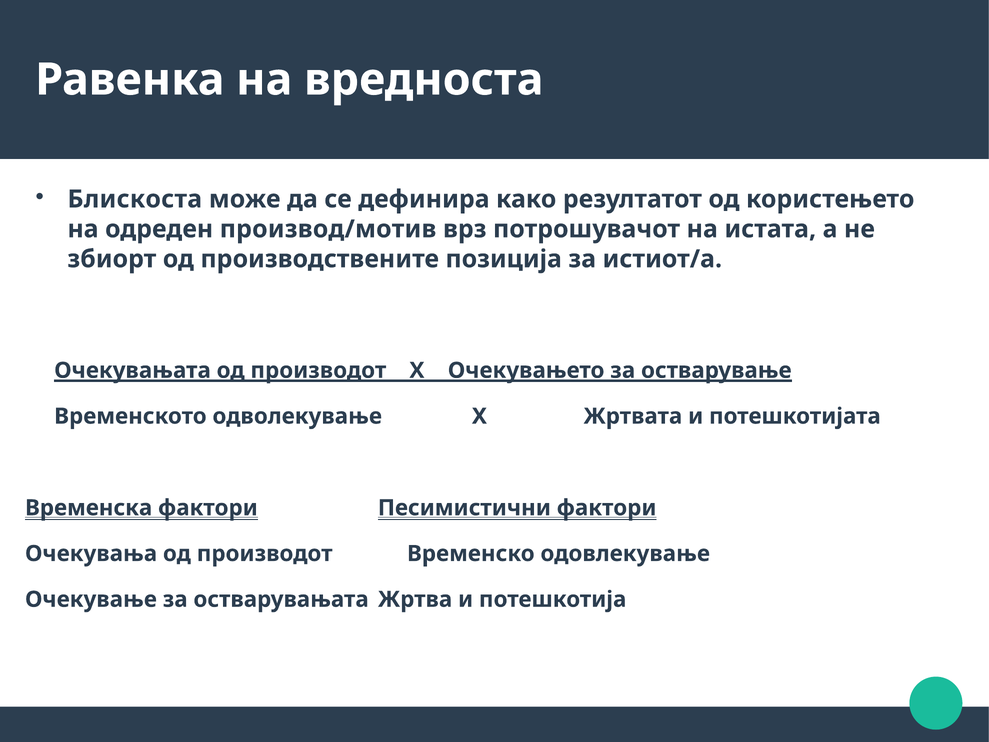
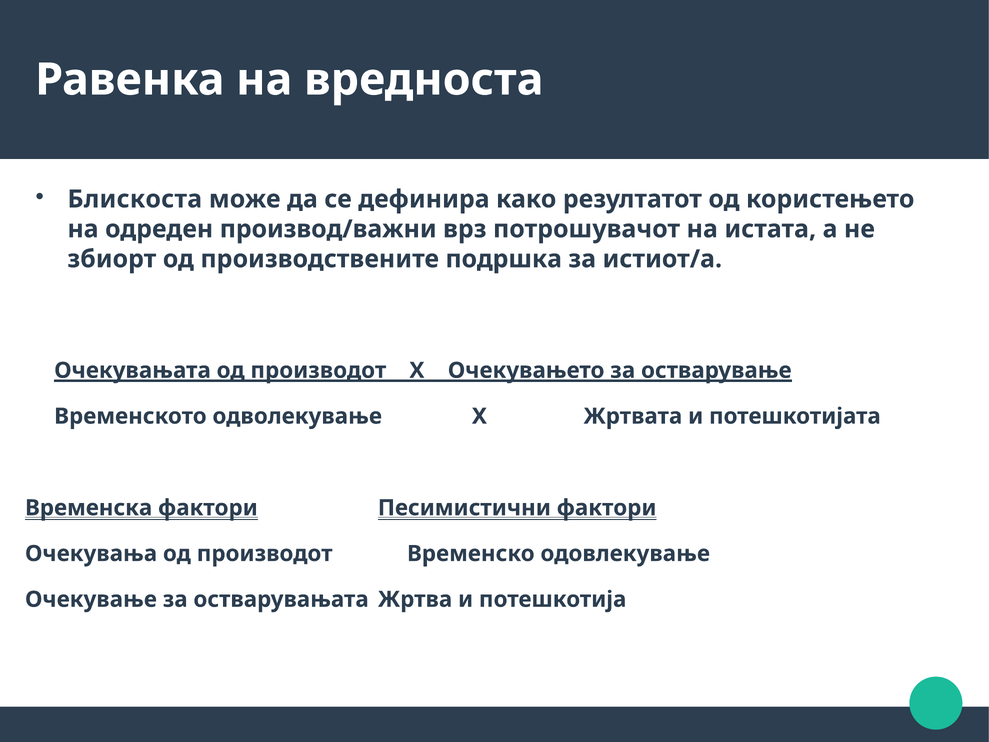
производ/мотив: производ/мотив -> производ/важни
позиција: позиција -> подршка
